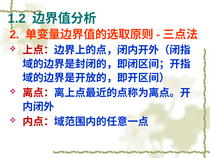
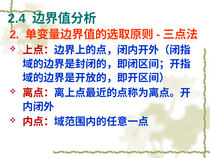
1.2: 1.2 -> 2.4
